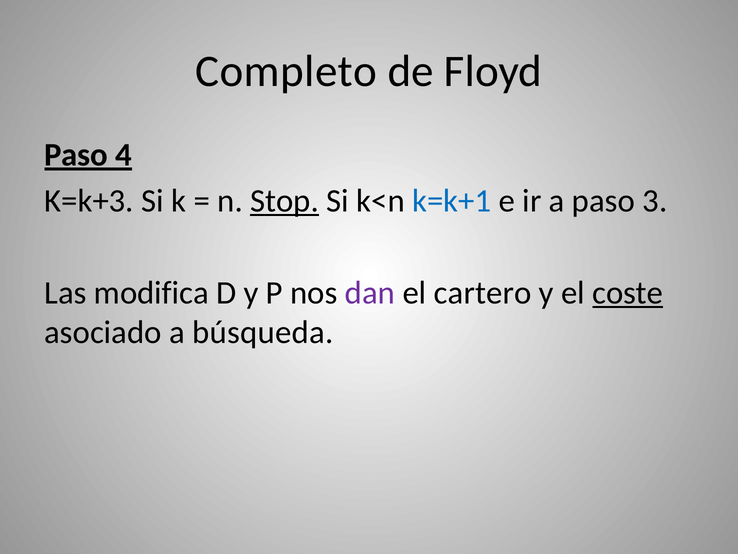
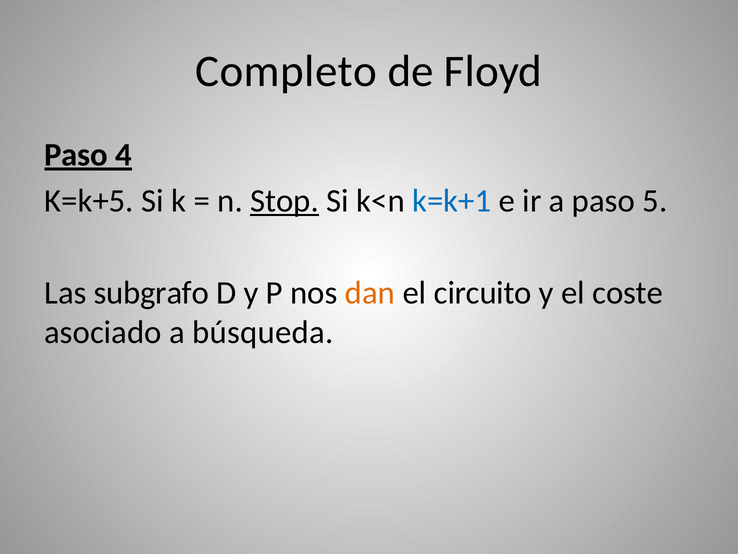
K=k+3: K=k+3 -> K=k+5
3: 3 -> 5
modifica: modifica -> subgrafo
dan colour: purple -> orange
cartero: cartero -> circuito
coste underline: present -> none
